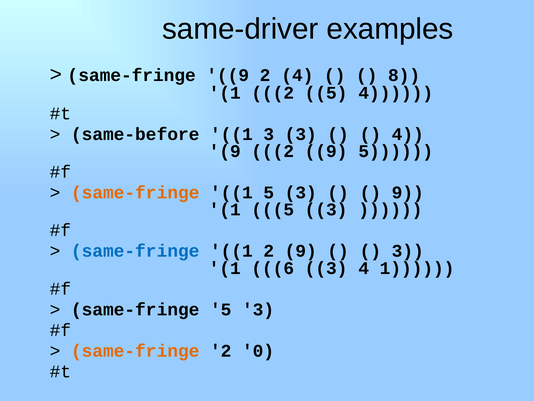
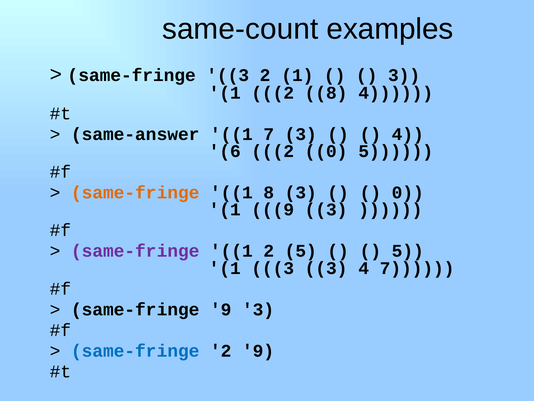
same-driver: same-driver -> same-count
same-fringe 9: 9 -> 3
2 4: 4 -> 1
8 at (404, 75): 8 -> 3
2 5: 5 -> 8
same-before: same-before -> same-answer
1 3: 3 -> 7
9 at (225, 151): 9 -> 6
9 at (326, 151): 9 -> 0
5 at (269, 192): 5 -> 8
9 at (408, 192): 9 -> 0
5 at (273, 209): 5 -> 9
same-fringe at (135, 251) colour: blue -> purple
1 2 9: 9 -> 5
3 at (408, 251): 3 -> 5
1 6: 6 -> 3
4 1: 1 -> 7
same-fringe 5: 5 -> 9
same-fringe at (135, 350) colour: orange -> blue
2 0: 0 -> 9
